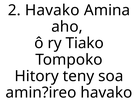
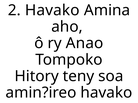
Tiako: Tiako -> Anao
